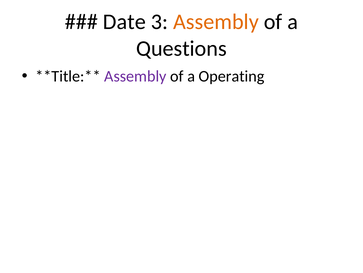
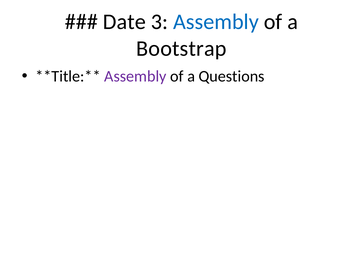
Assembly at (216, 22) colour: orange -> blue
Questions: Questions -> Bootstrap
Operating: Operating -> Questions
